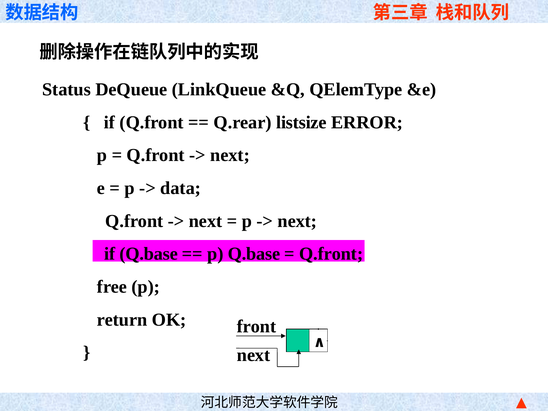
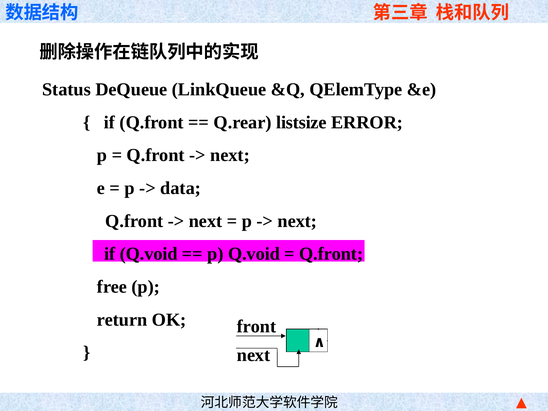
if Q.base: Q.base -> Q.void
p Q.base: Q.base -> Q.void
